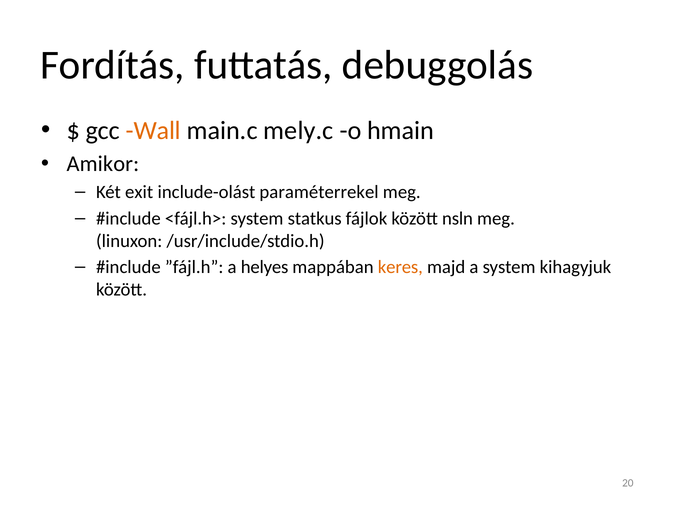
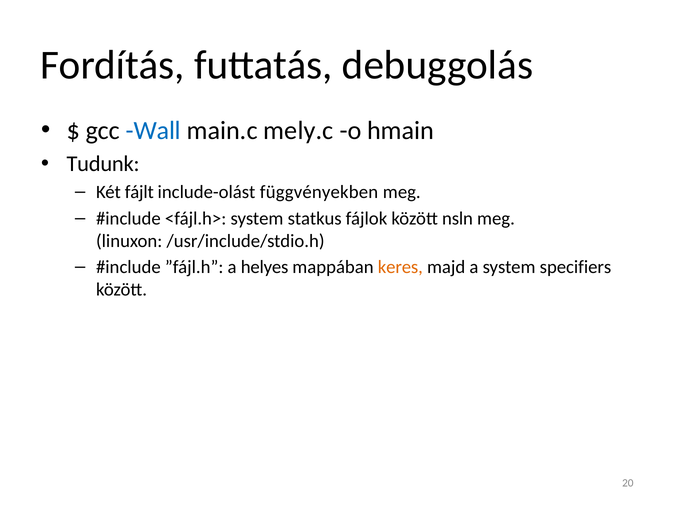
Wall colour: orange -> blue
Amikor: Amikor -> Tudunk
exit: exit -> fájlt
paraméterrekel: paraméterrekel -> függvényekben
kihagyjuk: kihagyjuk -> specifiers
